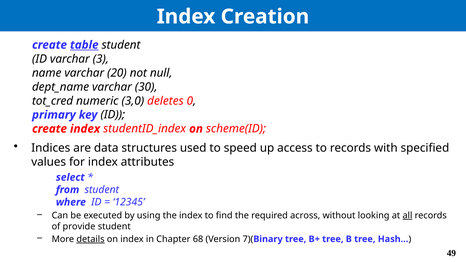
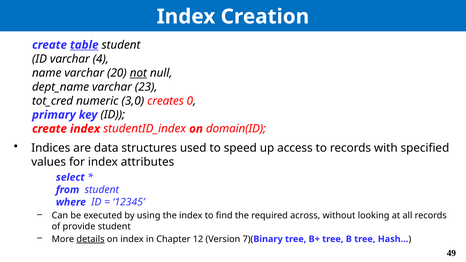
3: 3 -> 4
not underline: none -> present
30: 30 -> 23
deletes: deletes -> creates
scheme(ID: scheme(ID -> domain(ID
all underline: present -> none
68: 68 -> 12
